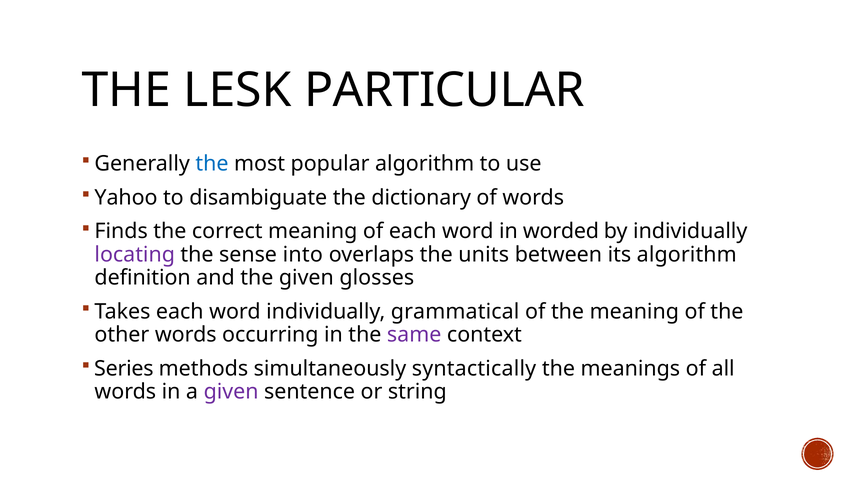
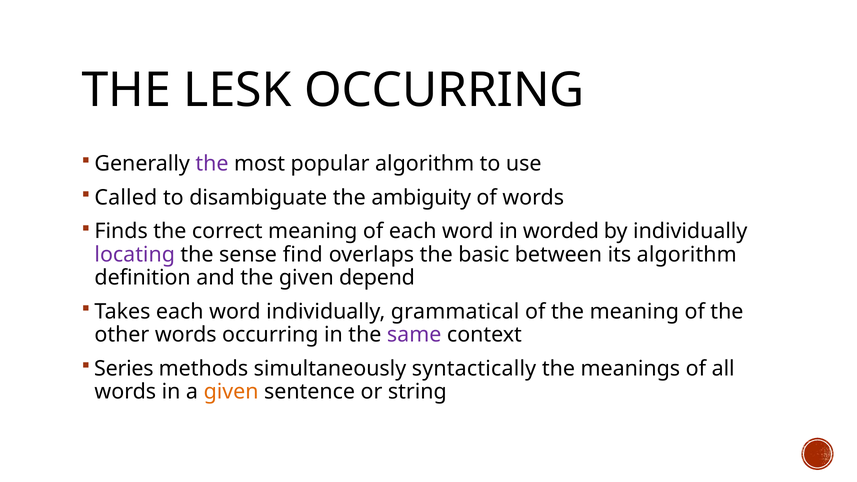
LESK PARTICULAR: PARTICULAR -> OCCURRING
the at (212, 164) colour: blue -> purple
Yahoo: Yahoo -> Called
dictionary: dictionary -> ambiguity
into: into -> find
units: units -> basic
glosses: glosses -> depend
given at (231, 392) colour: purple -> orange
